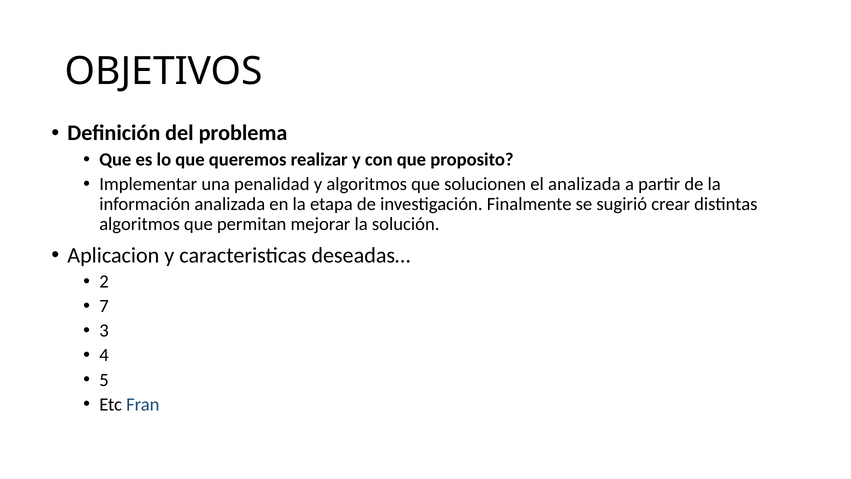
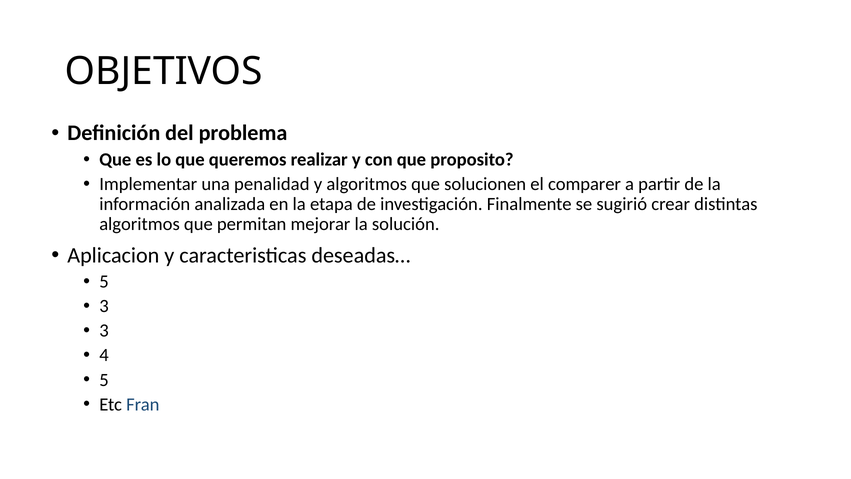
el analizada: analizada -> comparer
2 at (104, 282): 2 -> 5
7 at (104, 306): 7 -> 3
